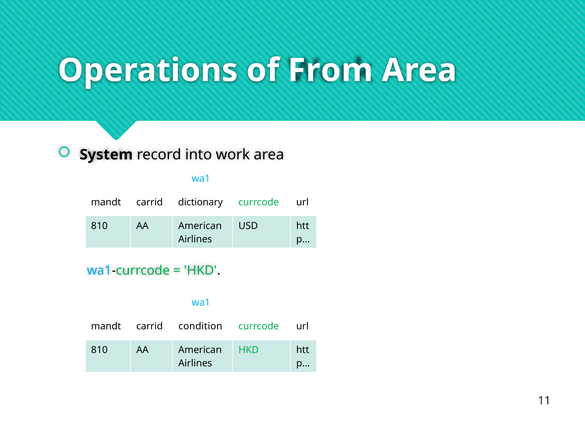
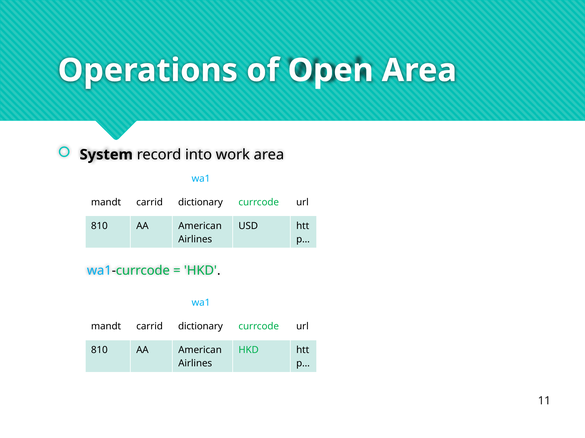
From: From -> Open
condition at (200, 327): condition -> dictionary
